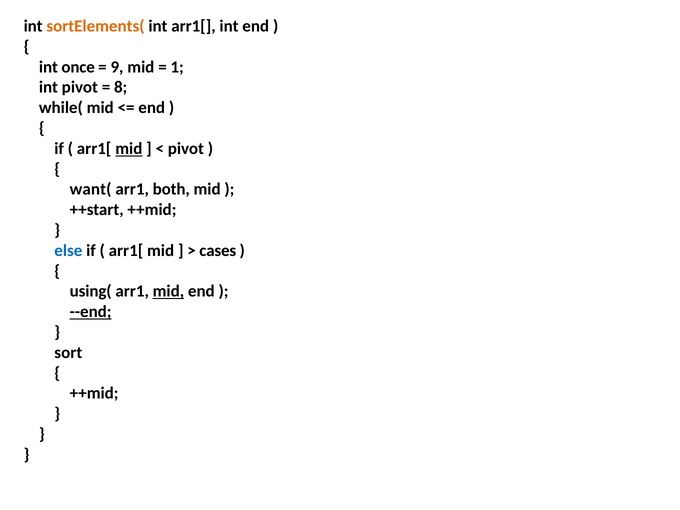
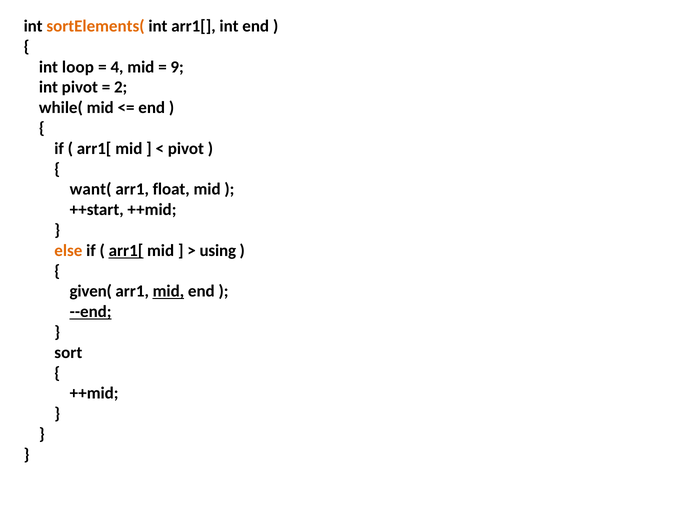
once: once -> loop
9: 9 -> 4
1: 1 -> 9
8: 8 -> 2
mid at (129, 149) underline: present -> none
both: both -> float
else colour: blue -> orange
arr1[ at (126, 251) underline: none -> present
cases: cases -> using
using(: using( -> given(
